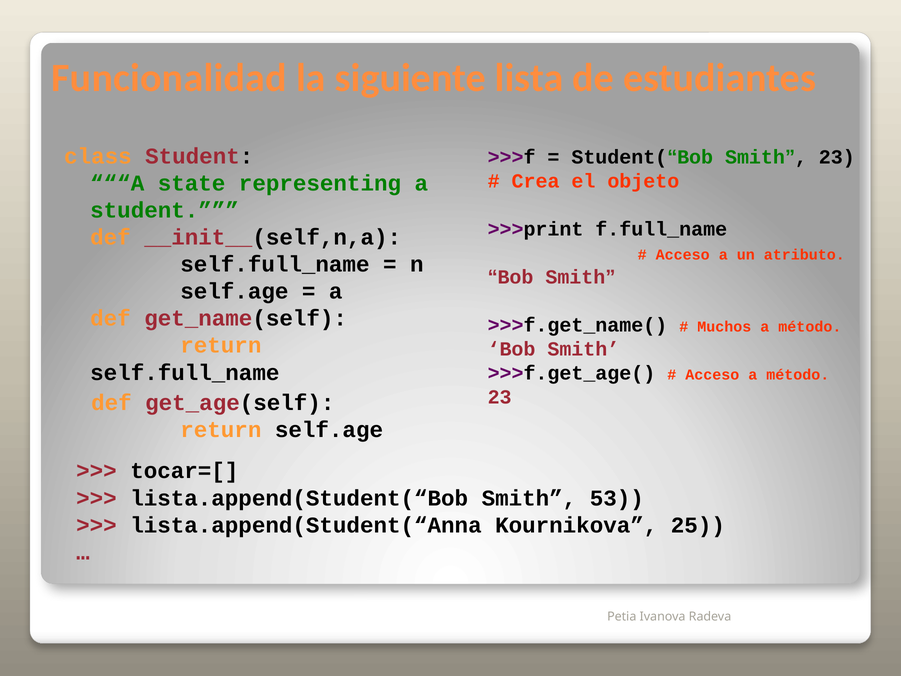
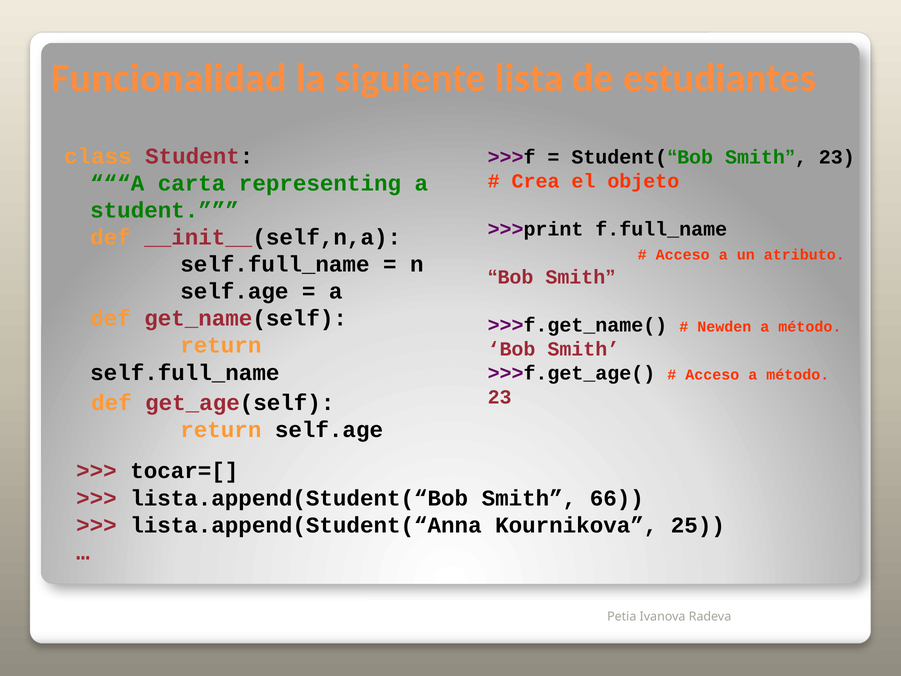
state: state -> carta
Muchos: Muchos -> Newden
53: 53 -> 66
